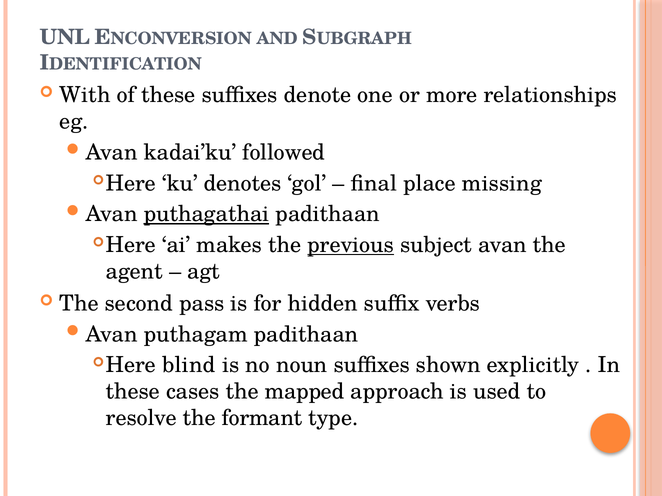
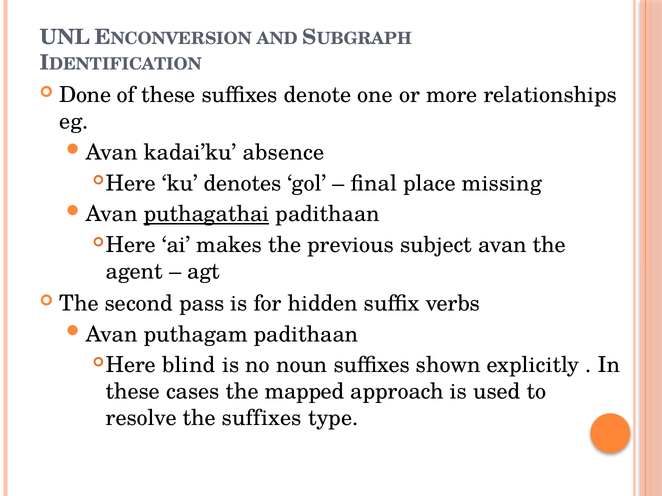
With: With -> Done
followed: followed -> absence
previous underline: present -> none
the formant: formant -> suffixes
